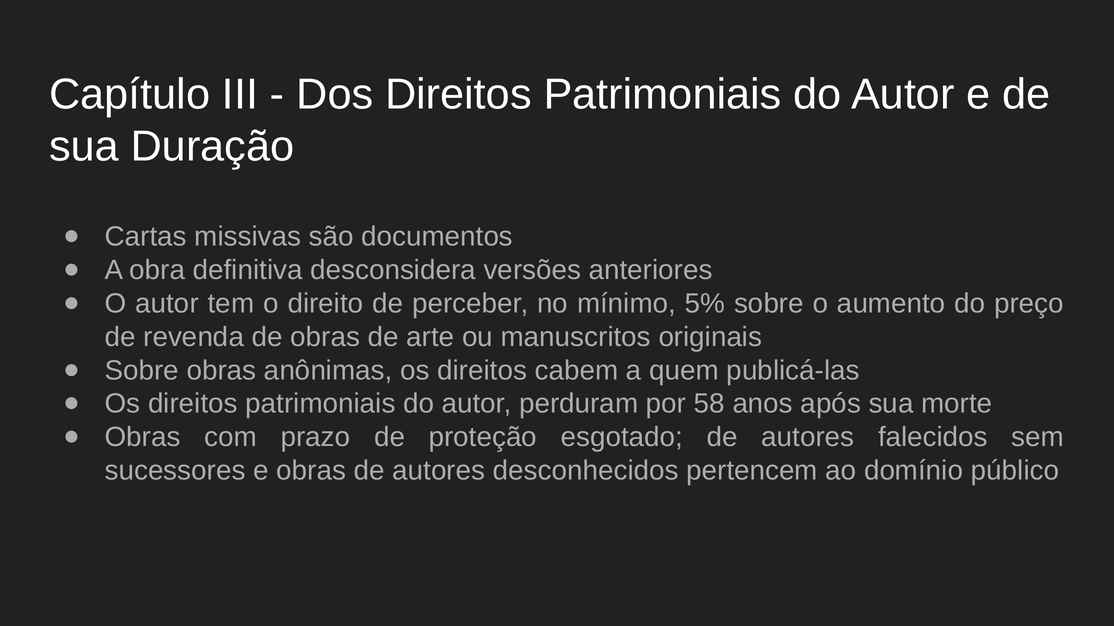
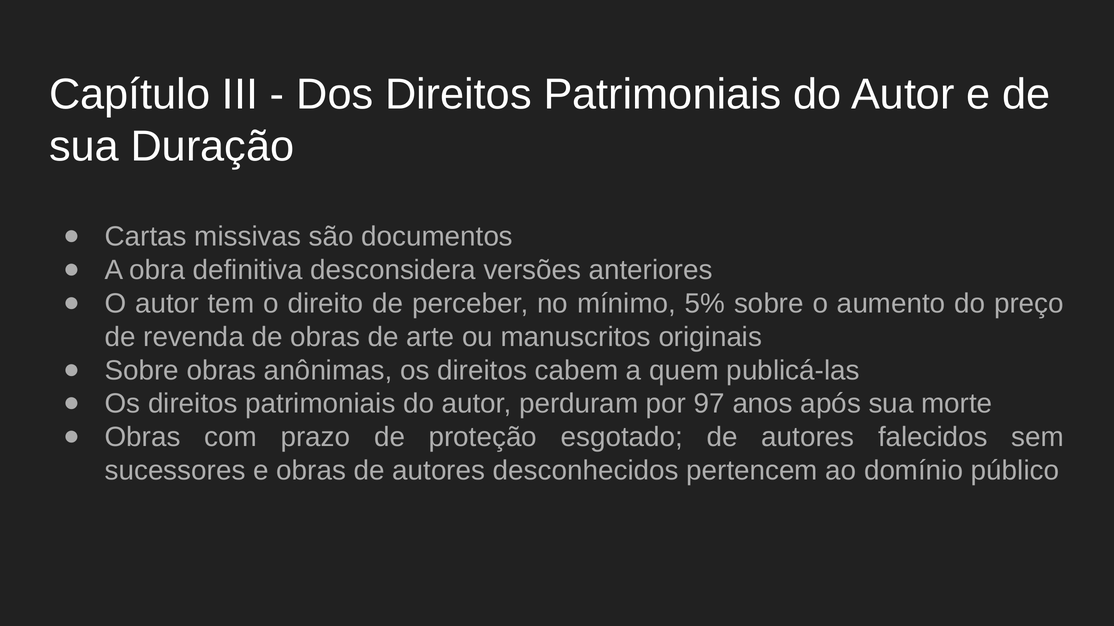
58: 58 -> 97
